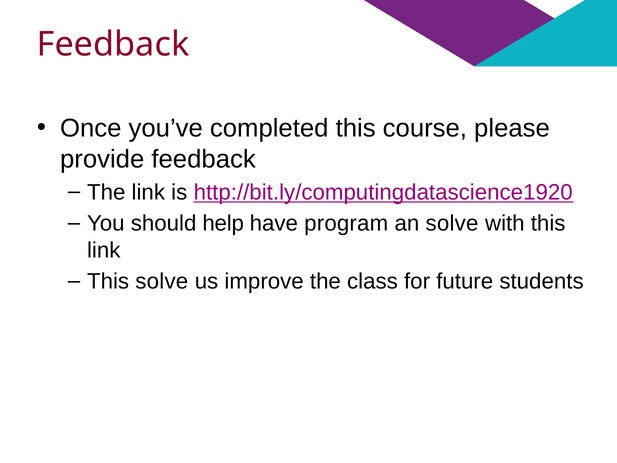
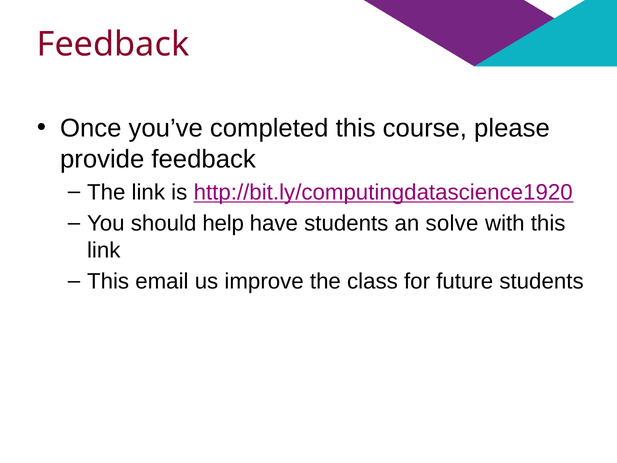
have program: program -> students
This solve: solve -> email
